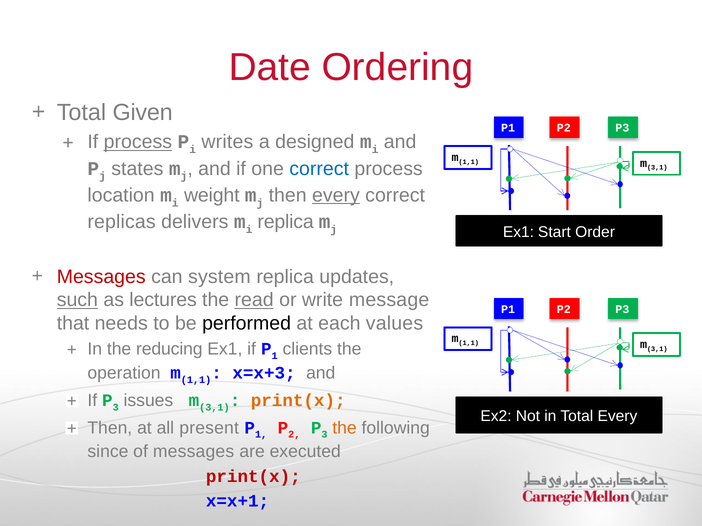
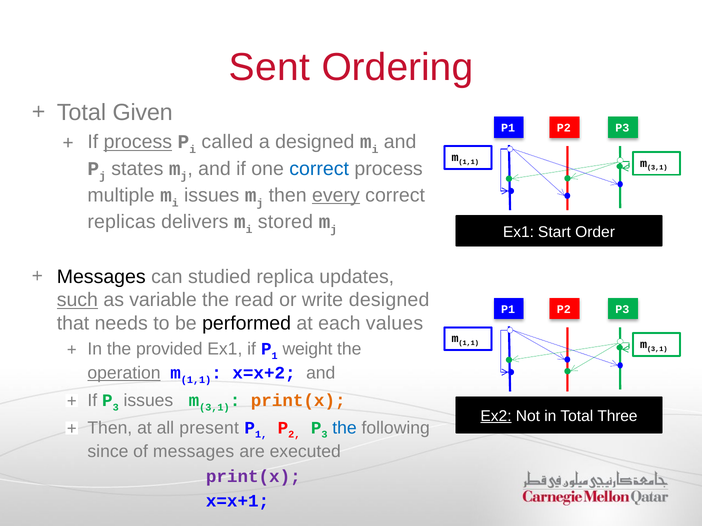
Date: Date -> Sent
writes: writes -> called
location: location -> multiple
weight at (212, 195): weight -> issues
replica at (286, 222): replica -> stored
Messages at (101, 277) colour: red -> black
system: system -> studied
lectures: lectures -> variable
read underline: present -> none
write message: message -> designed
reducing: reducing -> provided
clients: clients -> weight
operation underline: none -> present
x=x+3: x=x+3 -> x=x+2
Ex2 underline: none -> present
Total Every: Every -> Three
the at (345, 428) colour: orange -> blue
print(x at (253, 477) colour: red -> purple
